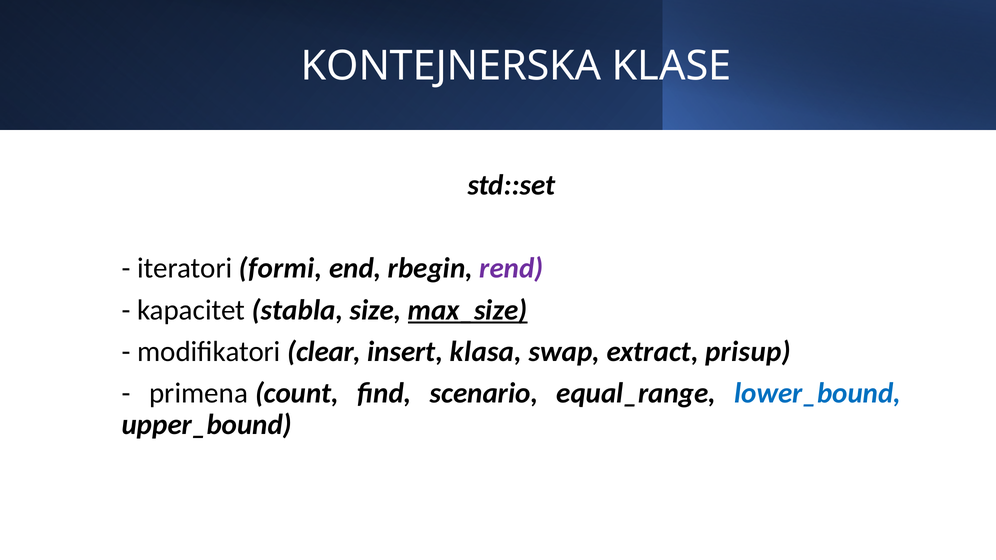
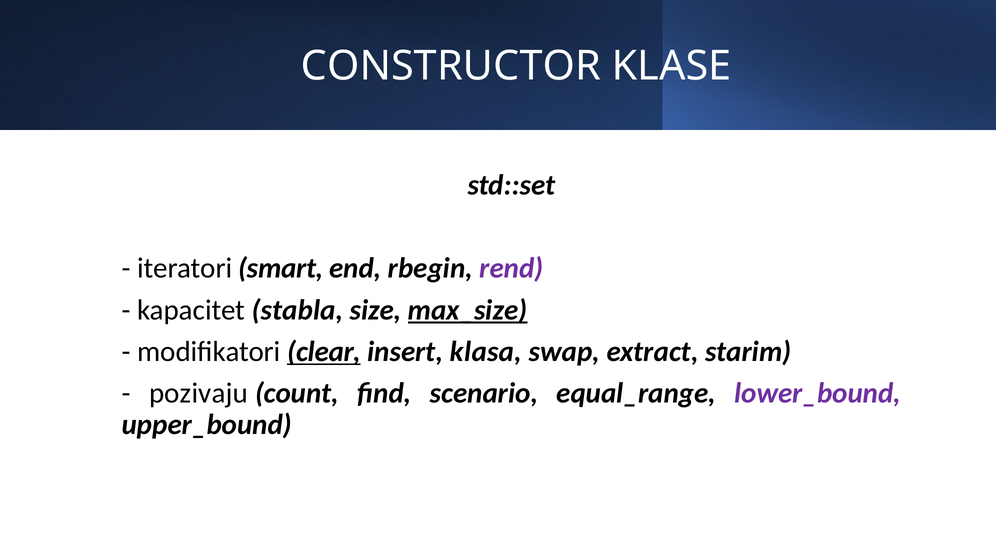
KONTEJNERSKA: KONTEJNERSKA -> CONSTRUCTOR
formi: formi -> smart
clear underline: none -> present
prisup: prisup -> starim
primena: primena -> pozivaju
lower_bound colour: blue -> purple
